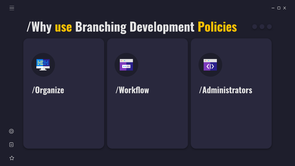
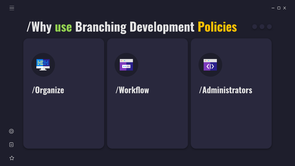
use colour: yellow -> light green
